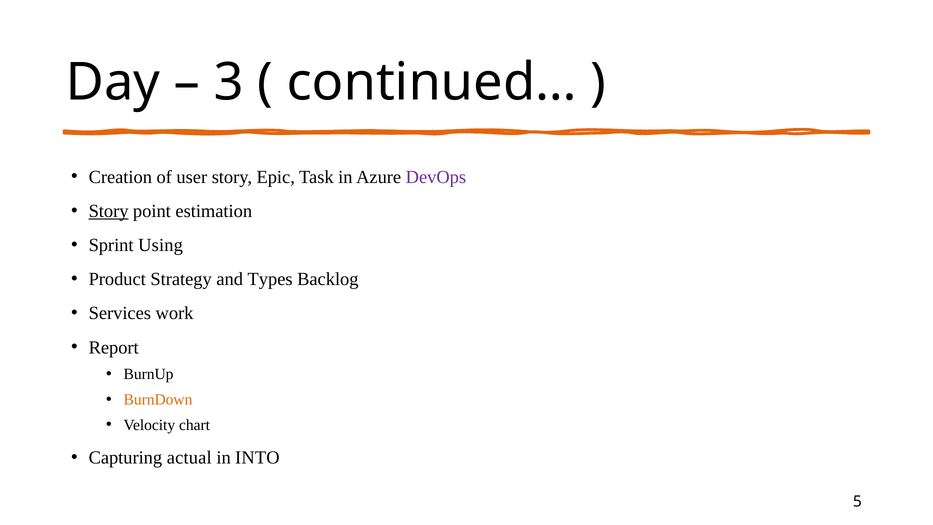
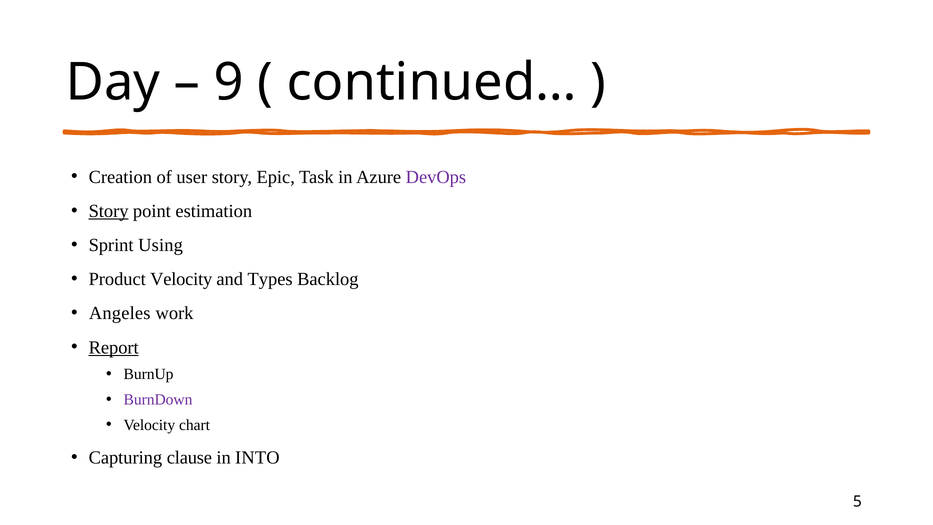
3: 3 -> 9
Product Strategy: Strategy -> Velocity
Services: Services -> Angeles
Report underline: none -> present
BurnDown colour: orange -> purple
actual: actual -> clause
